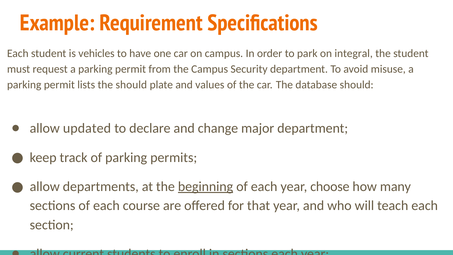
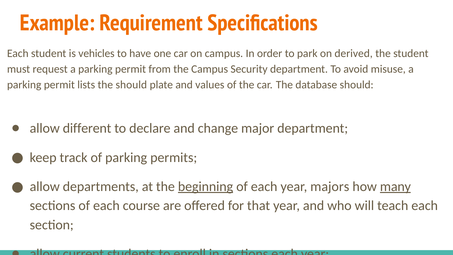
integral: integral -> derived
updated: updated -> different
choose: choose -> majors
many underline: none -> present
